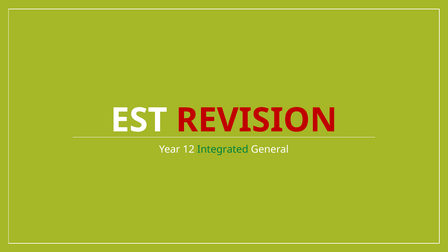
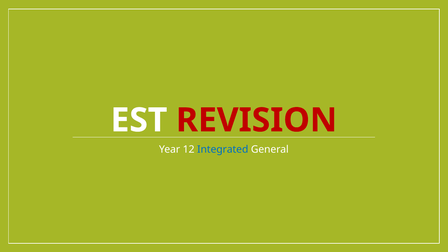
Integrated colour: green -> blue
